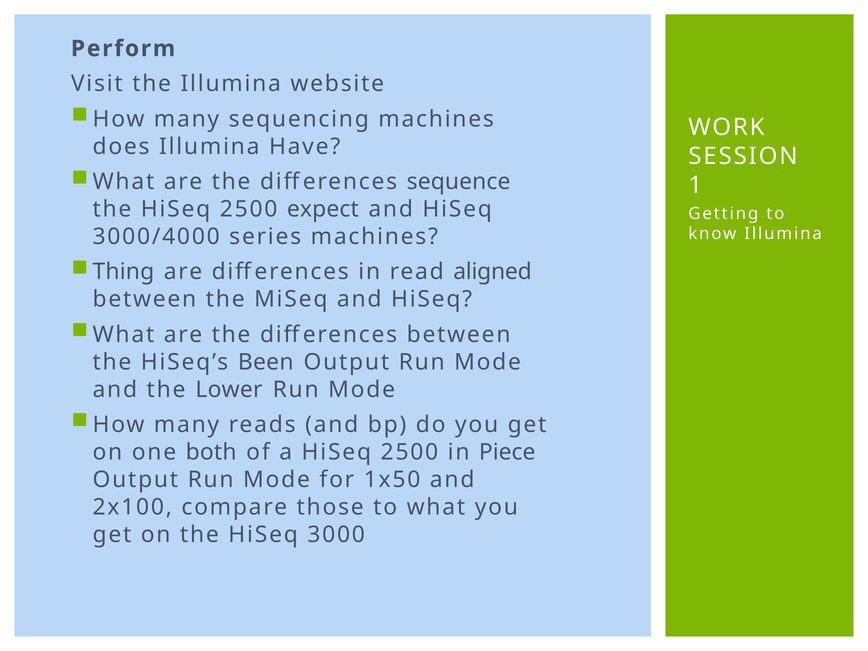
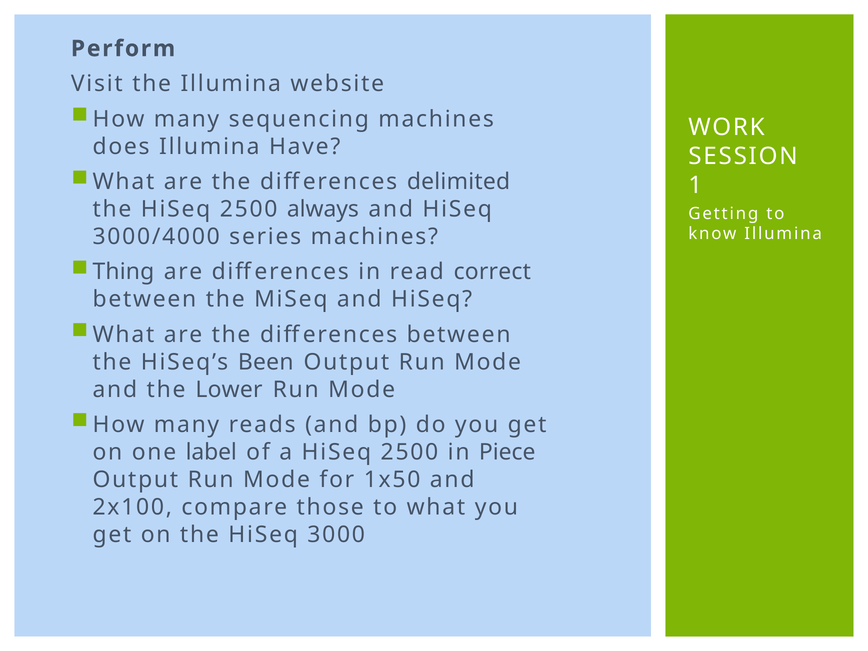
sequence: sequence -> delimited
expect: expect -> always
aligned: aligned -> correct
both: both -> label
